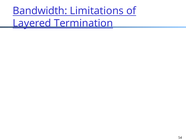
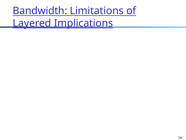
Termination: Termination -> Implications
